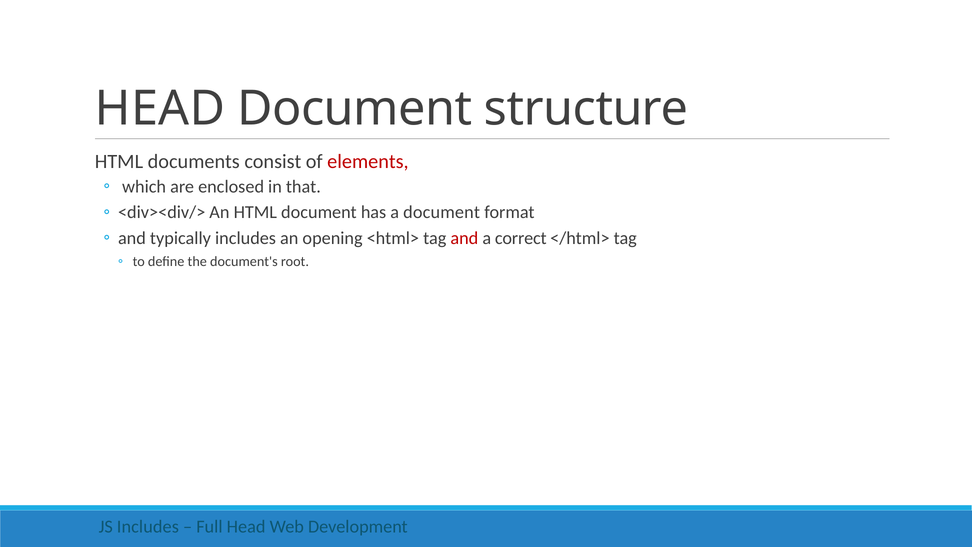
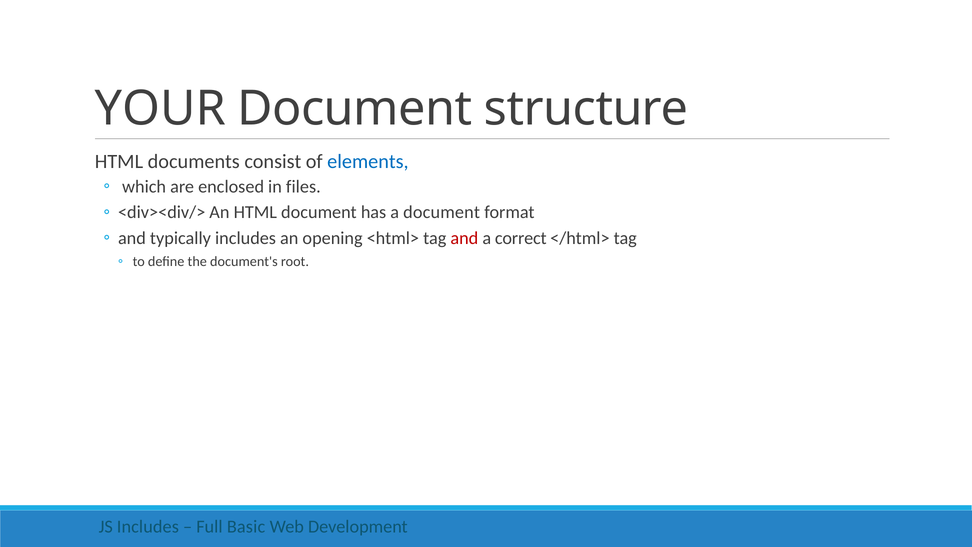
HEAD at (160, 109): HEAD -> YOUR
elements colour: red -> blue
that: that -> files
Full Head: Head -> Basic
